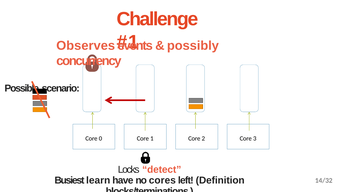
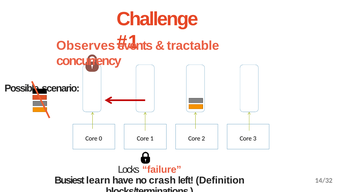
possibly: possibly -> tractable
detect: detect -> failure
cores: cores -> crash
